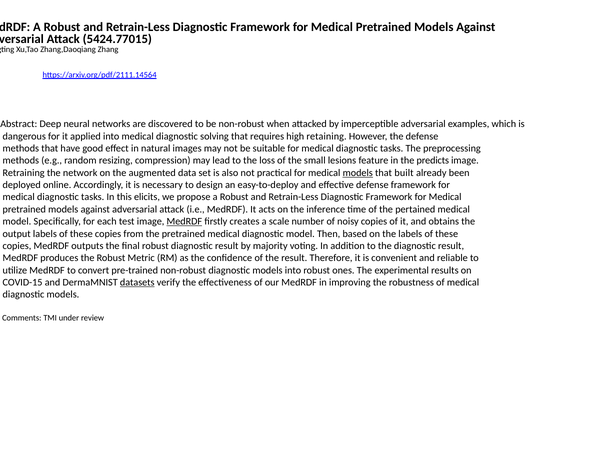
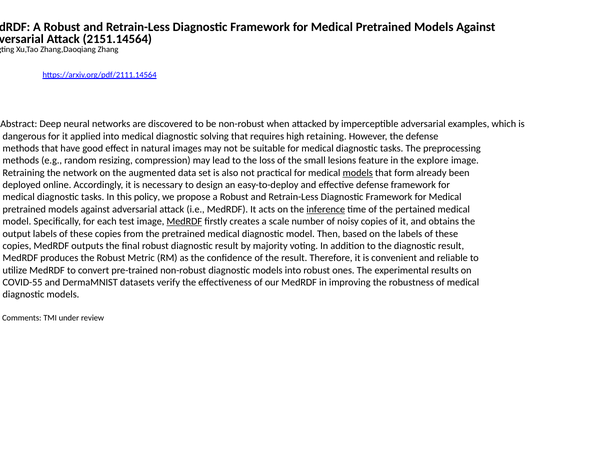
5424.77015: 5424.77015 -> 2151.14564
predicts: predicts -> explore
built: built -> form
elicits: elicits -> policy
inference underline: none -> present
COVID-15: COVID-15 -> COVID-55
datasets underline: present -> none
